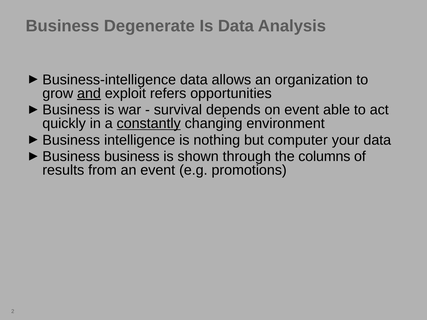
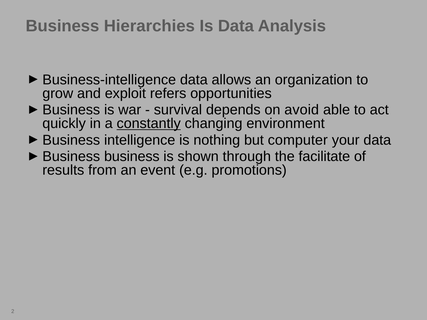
Degenerate: Degenerate -> Hierarchies
and underline: present -> none
on event: event -> avoid
columns: columns -> facilitate
